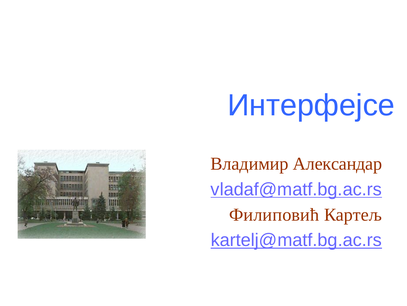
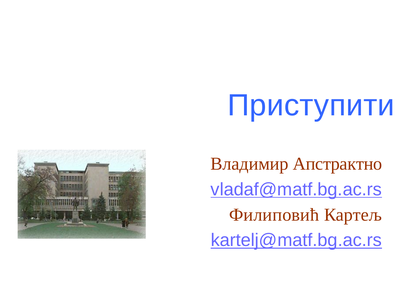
Интерфејсе: Интерфејсе -> Приступити
Александар: Александар -> Апстрактно
